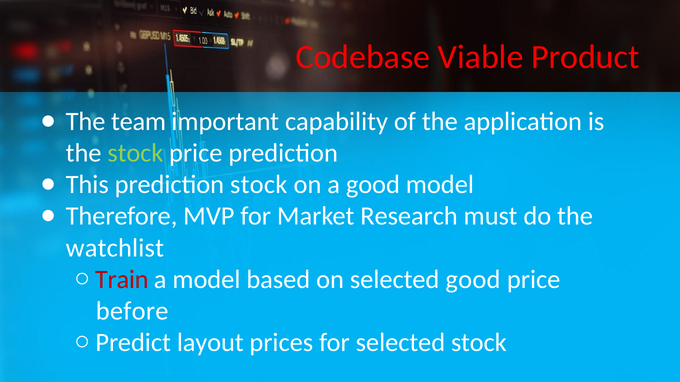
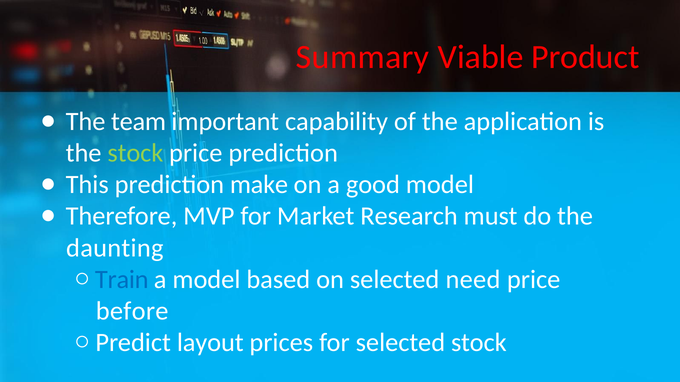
Codebase: Codebase -> Summary
prediction stock: stock -> make
watchlist: watchlist -> daunting
Train colour: red -> blue
selected good: good -> need
